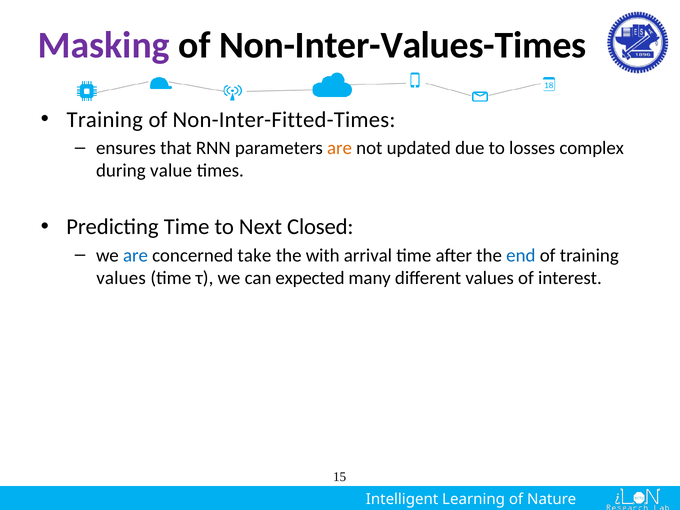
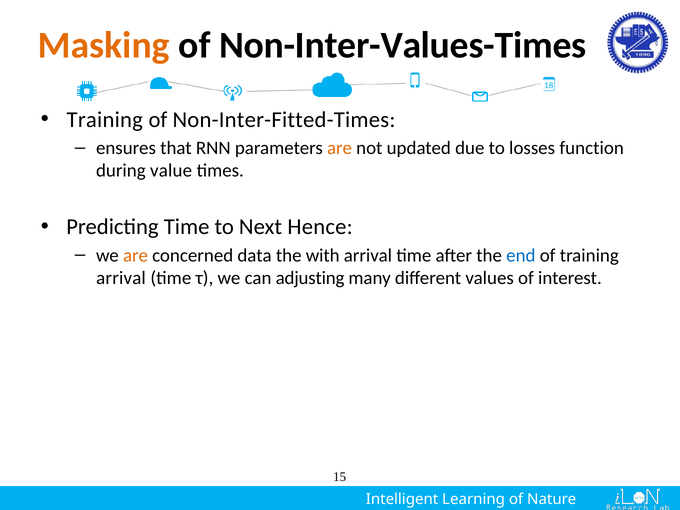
Masking colour: purple -> orange
complex: complex -> function
Closed: Closed -> Hence
are at (136, 255) colour: blue -> orange
take: take -> data
values at (121, 278): values -> arrival
expected: expected -> adjusting
